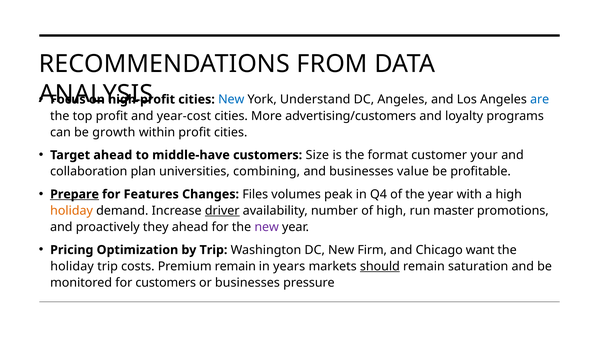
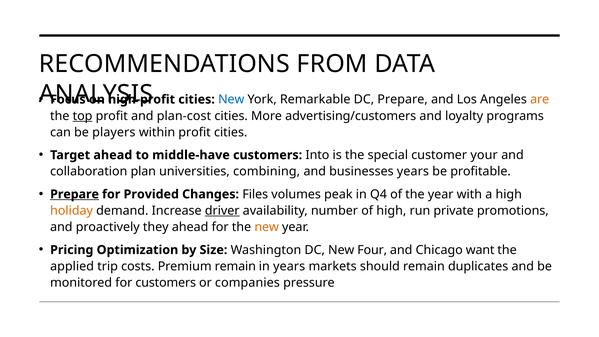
Understand: Understand -> Remarkable
DC Angeles: Angeles -> Prepare
are colour: blue -> orange
top underline: none -> present
year-cost: year-cost -> plan-cost
growth: growth -> players
Size: Size -> Into
format: format -> special
businesses value: value -> years
Features: Features -> Provided
master: master -> private
new at (267, 227) colour: purple -> orange
by Trip: Trip -> Size
Firm: Firm -> Four
holiday at (72, 266): holiday -> applied
should underline: present -> none
saturation: saturation -> duplicates
or businesses: businesses -> companies
